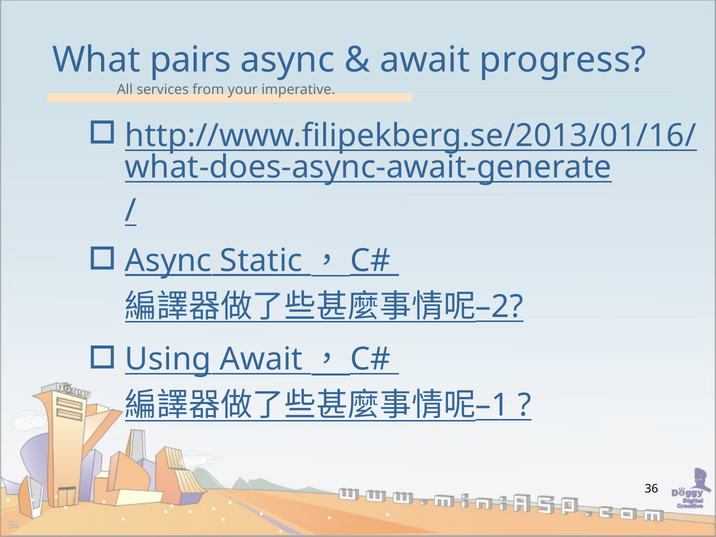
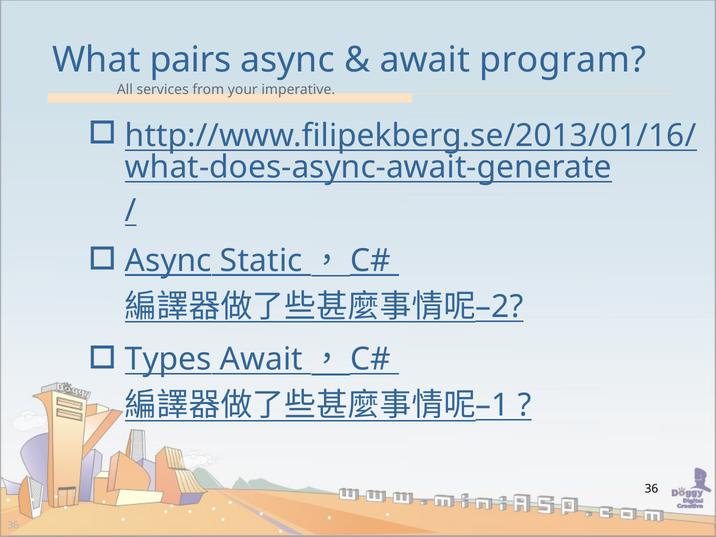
progress: progress -> program
Using: Using -> Types
